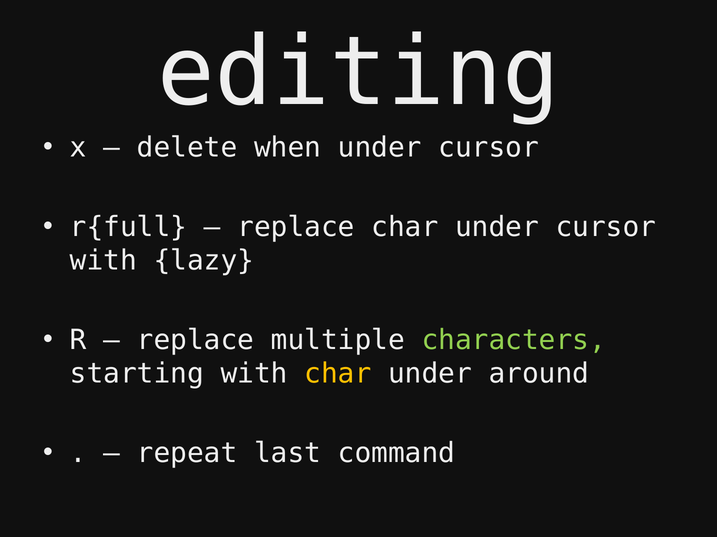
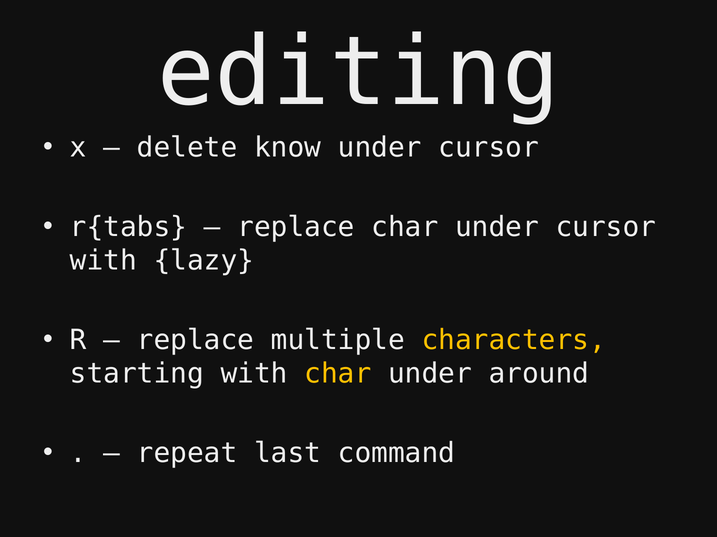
when: when -> know
r{full: r{full -> r{tabs
characters colour: light green -> yellow
